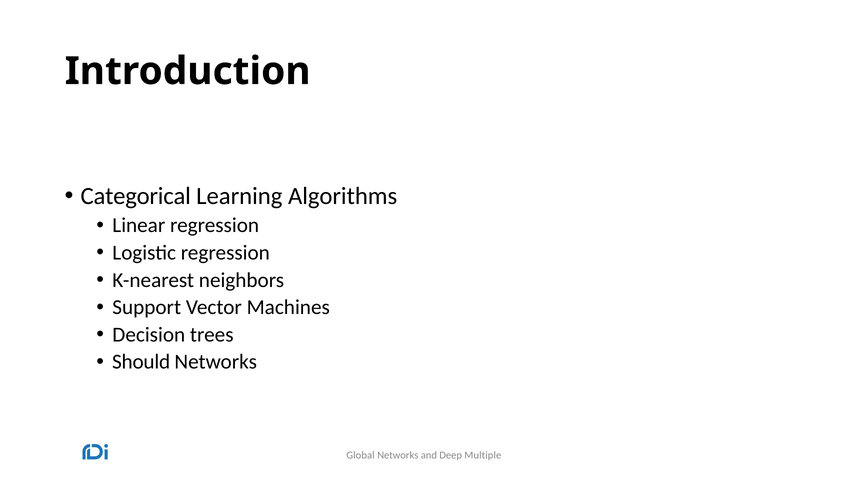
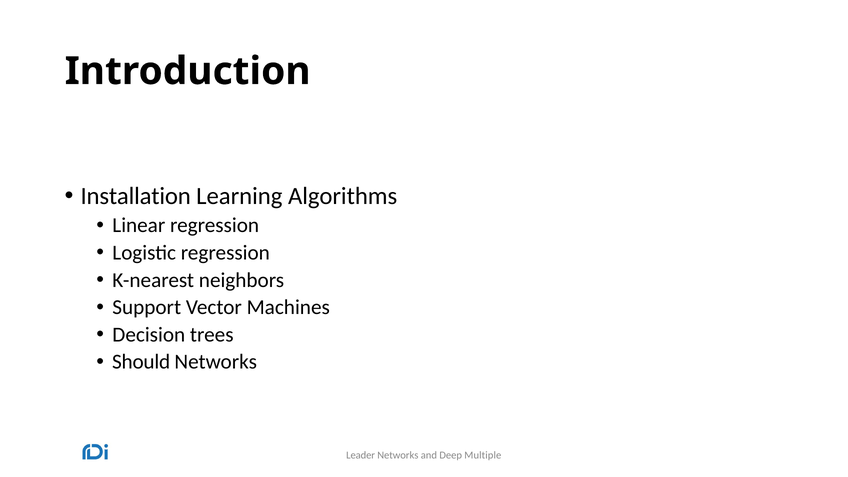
Categorical: Categorical -> Installation
Global: Global -> Leader
